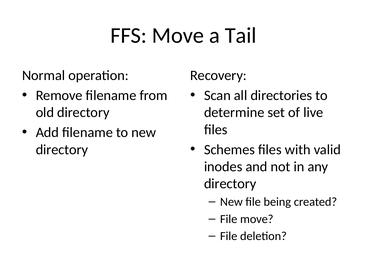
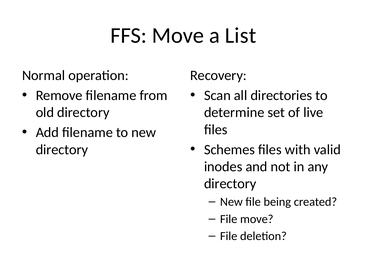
Tail: Tail -> List
